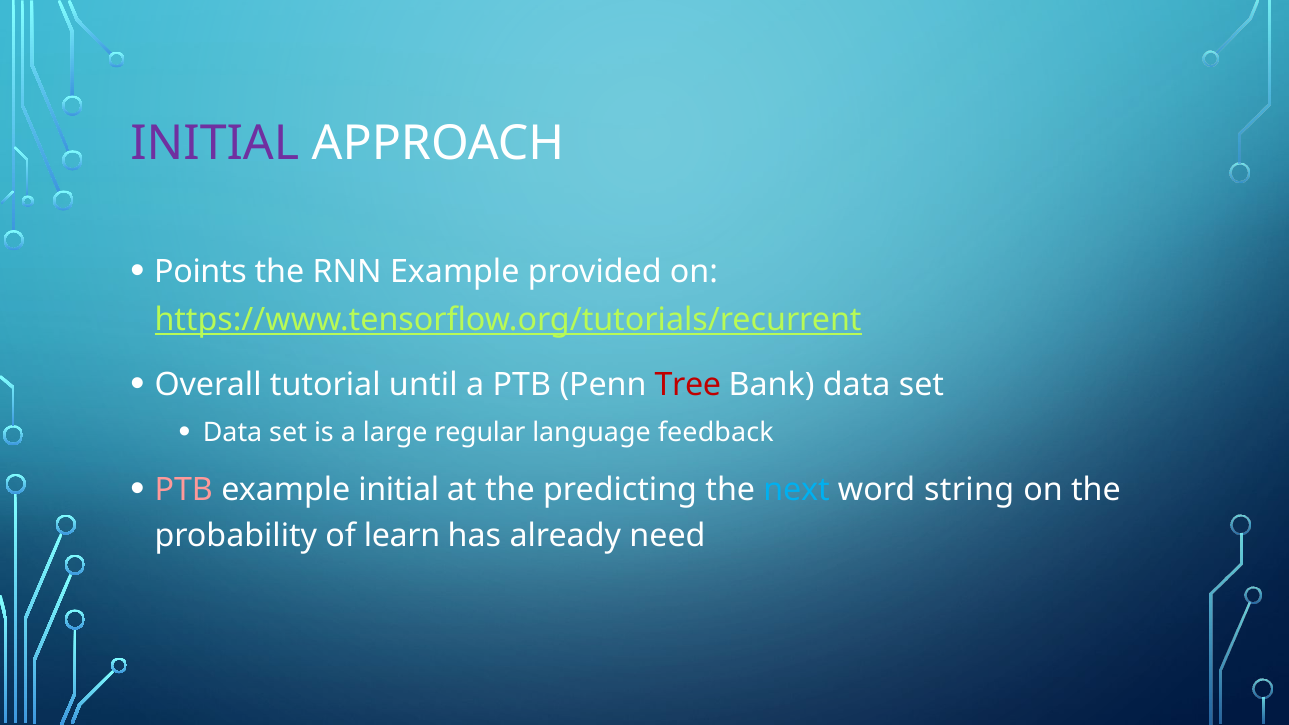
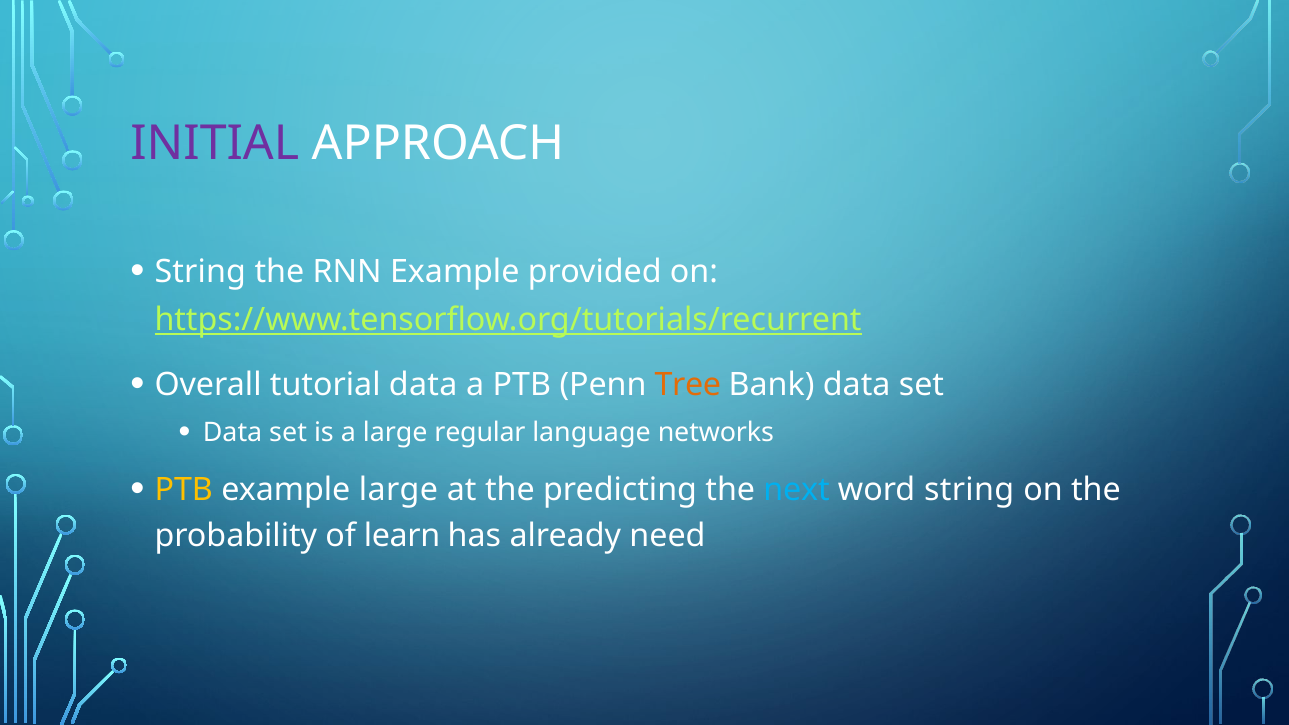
Points at (200, 272): Points -> String
tutorial until: until -> data
Tree colour: red -> orange
feedback: feedback -> networks
PTB at (184, 490) colour: pink -> yellow
example initial: initial -> large
